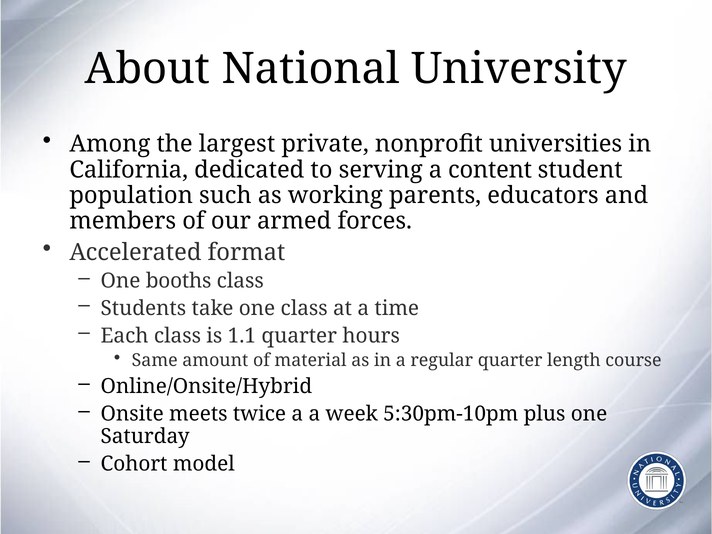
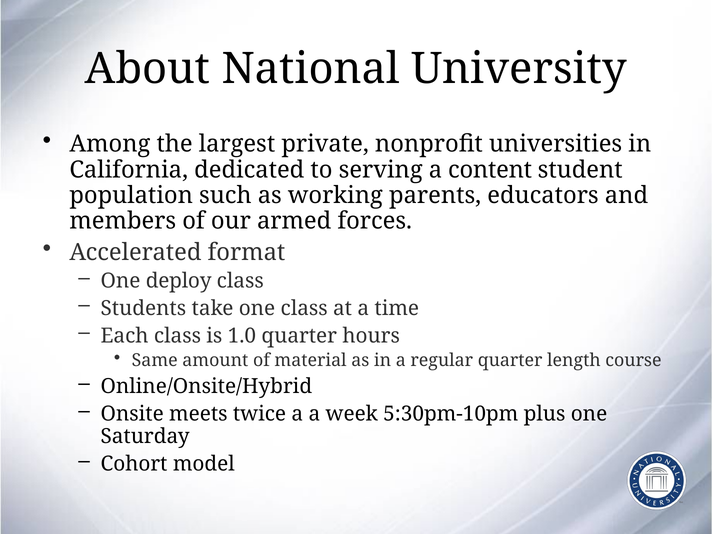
booths: booths -> deploy
1.1: 1.1 -> 1.0
